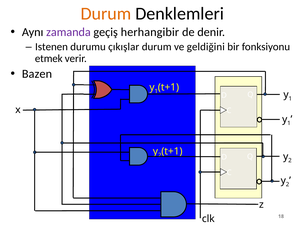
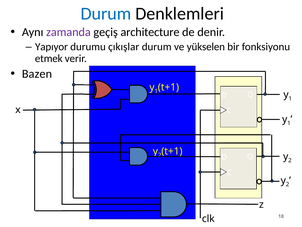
Durum at (106, 14) colour: orange -> blue
herhangibir: herhangibir -> architecture
Istenen: Istenen -> Yapıyor
geldiğini: geldiğini -> yükselen
